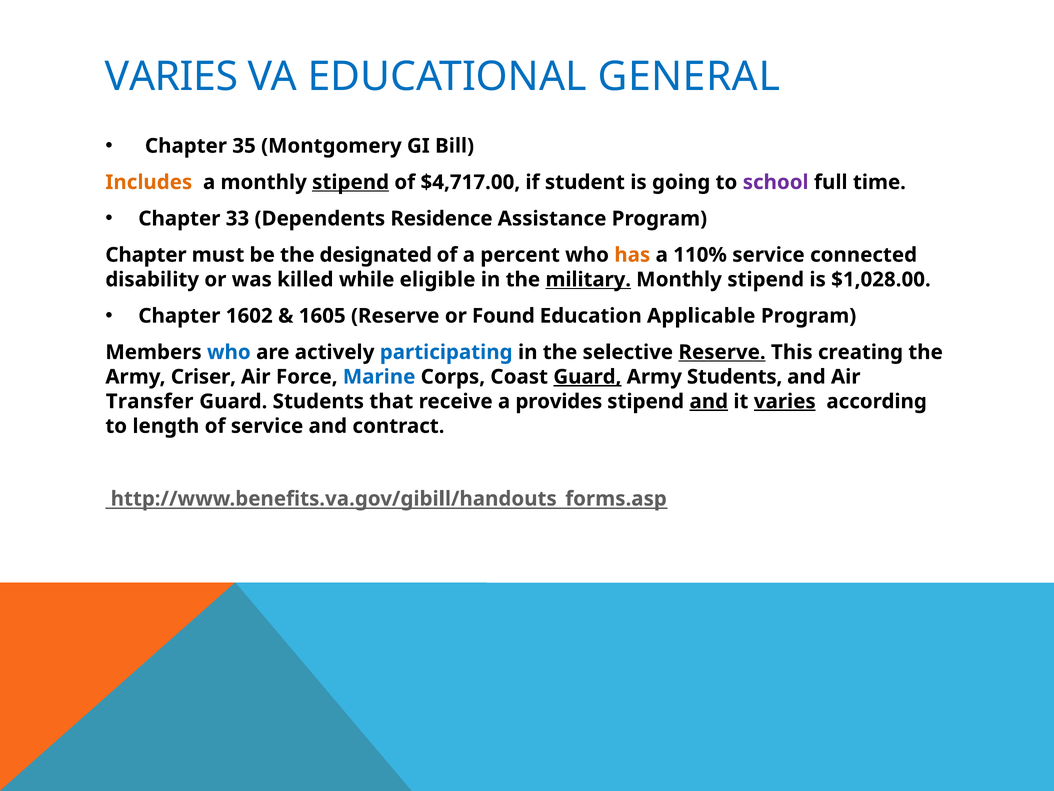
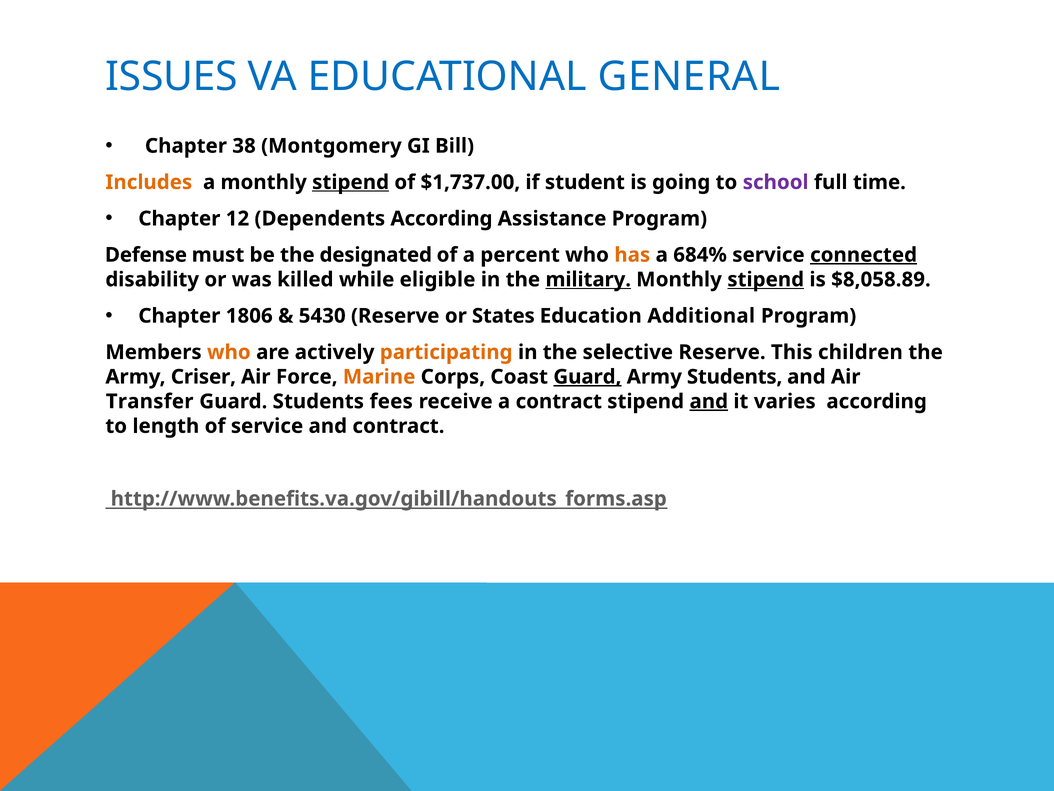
VARIES at (172, 77): VARIES -> ISSUES
35: 35 -> 38
$4,717.00: $4,717.00 -> $1,737.00
33: 33 -> 12
Dependents Residence: Residence -> According
Chapter at (146, 255): Chapter -> Defense
110%: 110% -> 684%
connected underline: none -> present
stipend at (766, 279) underline: none -> present
$1,028.00: $1,028.00 -> $8,058.89
1602: 1602 -> 1806
1605: 1605 -> 5430
Found: Found -> States
Applicable: Applicable -> Additional
who at (229, 352) colour: blue -> orange
participating colour: blue -> orange
Reserve at (722, 352) underline: present -> none
creating: creating -> children
Marine colour: blue -> orange
that: that -> fees
a provides: provides -> contract
varies at (785, 401) underline: present -> none
